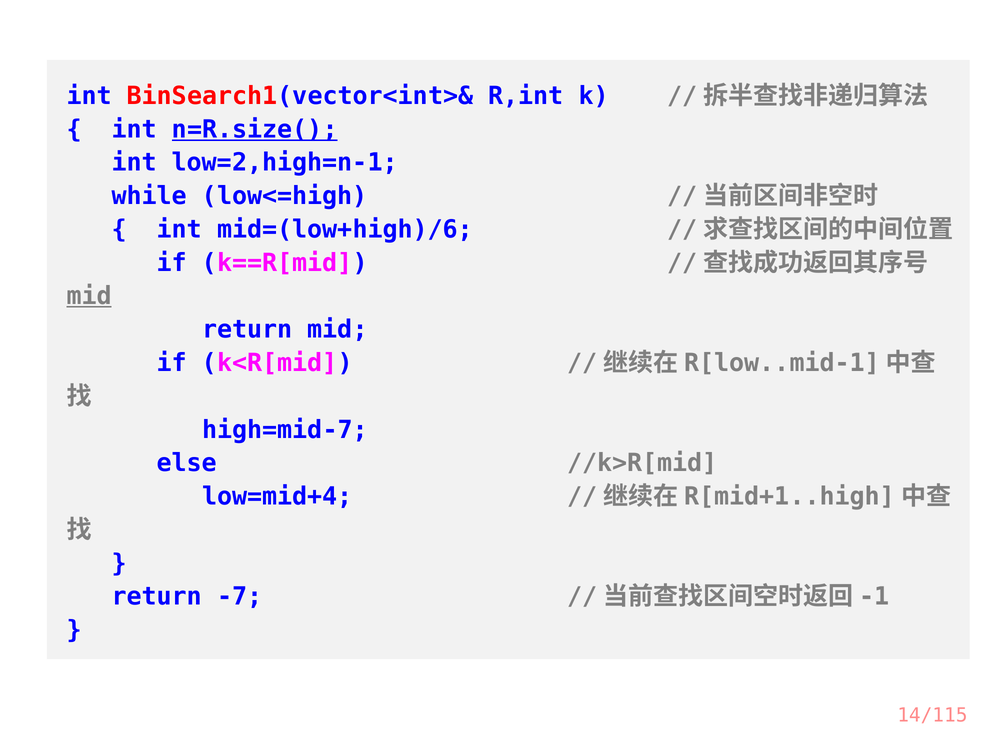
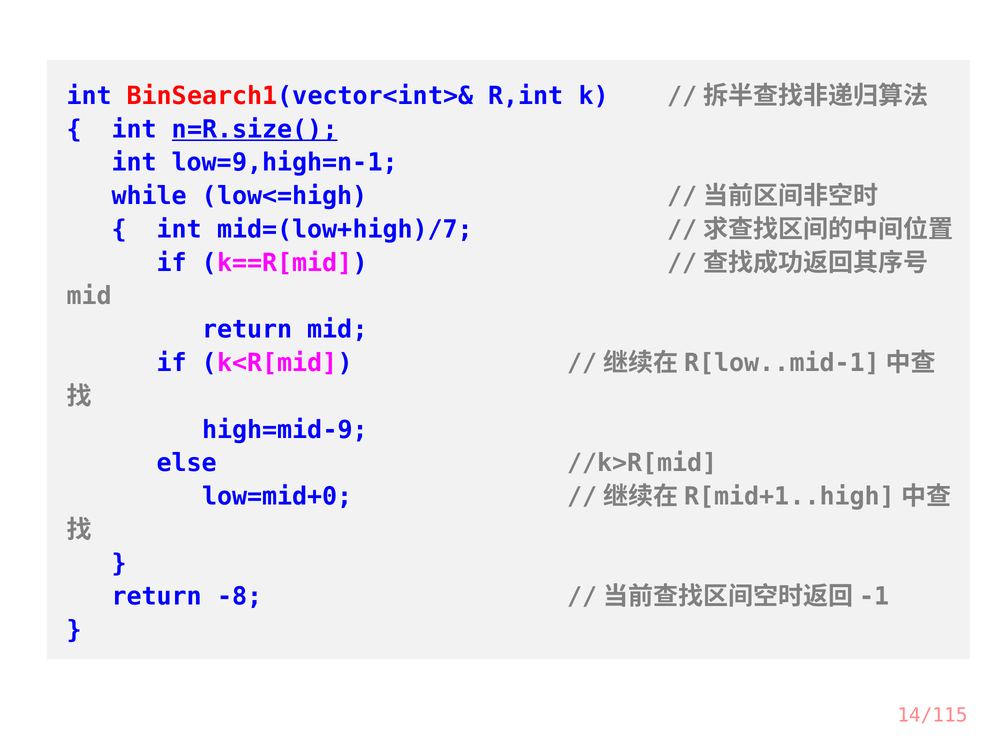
low=2,high=n-1: low=2,high=n-1 -> low=9,high=n-1
mid=(low+high)/6: mid=(low+high)/6 -> mid=(low+high)/7
mid at (89, 296) underline: present -> none
high=mid-7: high=mid-7 -> high=mid-9
low=mid+4: low=mid+4 -> low=mid+0
-7: -7 -> -8
